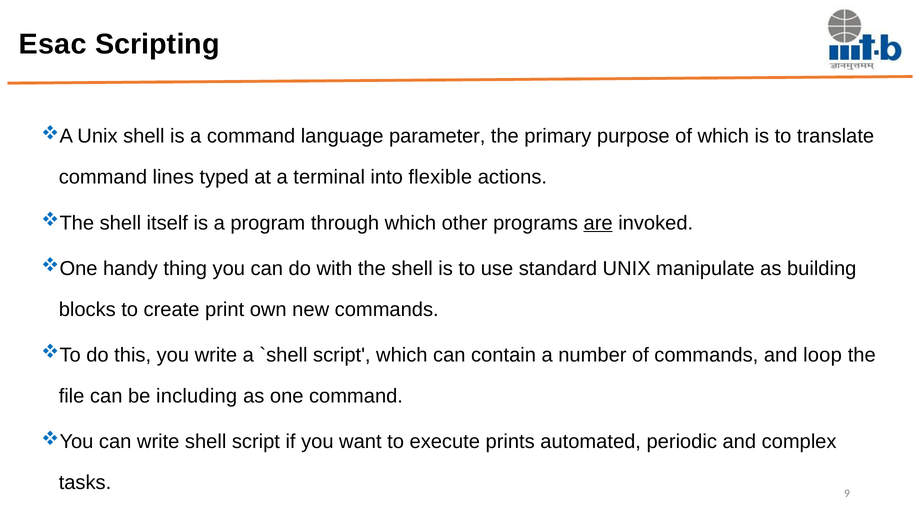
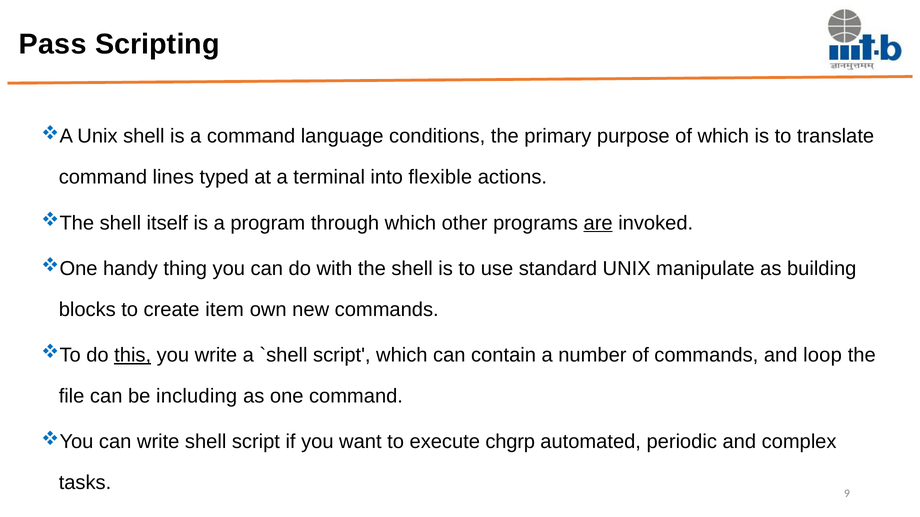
Esac: Esac -> Pass
parameter: parameter -> conditions
print: print -> item
this underline: none -> present
prints: prints -> chgrp
